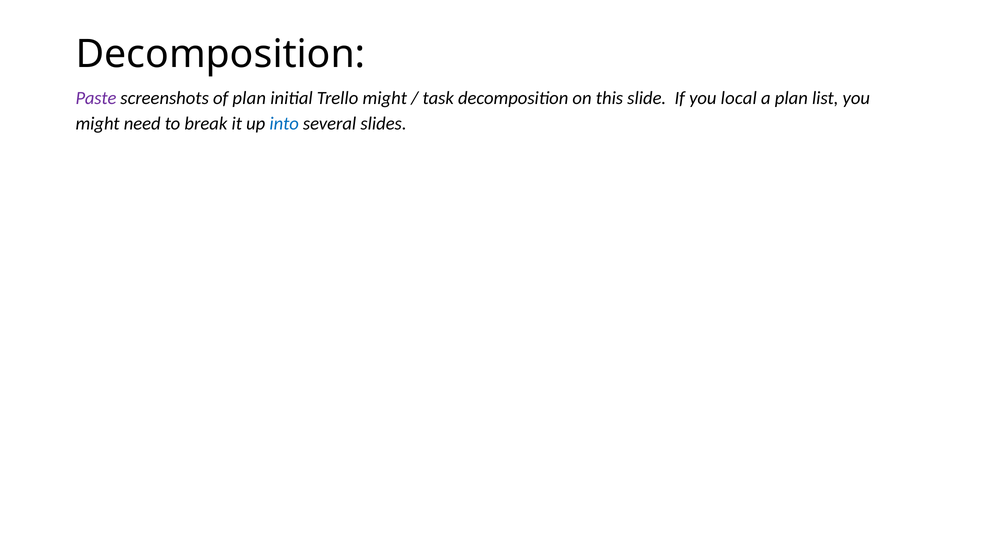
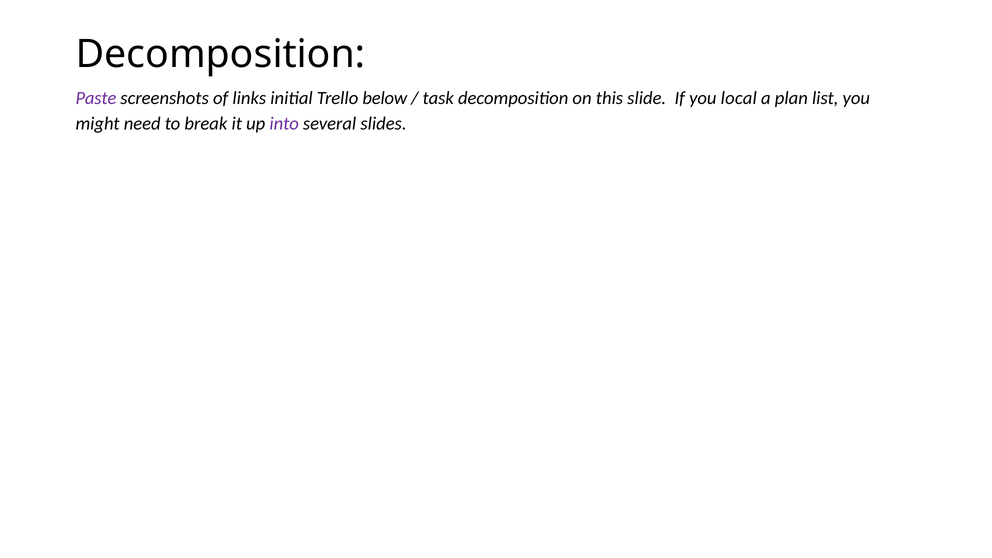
of plan: plan -> links
Trello might: might -> below
into colour: blue -> purple
